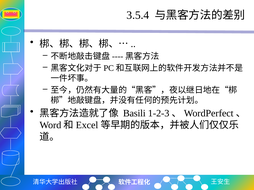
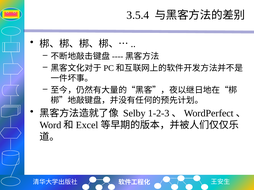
Basili: Basili -> Selby
